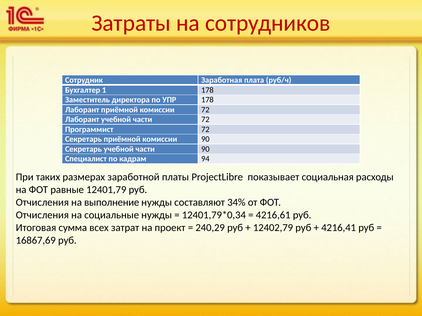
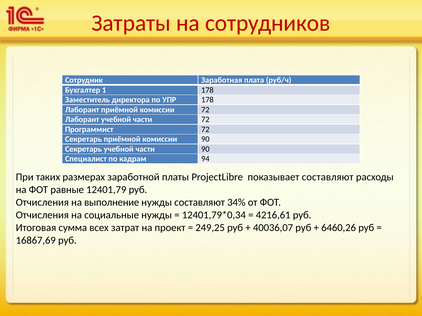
показывает социальная: социальная -> составляют
240,29: 240,29 -> 249,25
12402,79: 12402,79 -> 40036,07
4216,41: 4216,41 -> 6460,26
